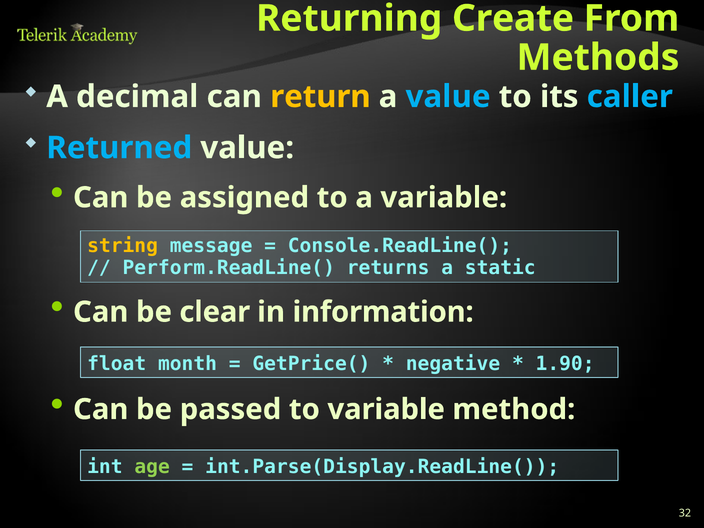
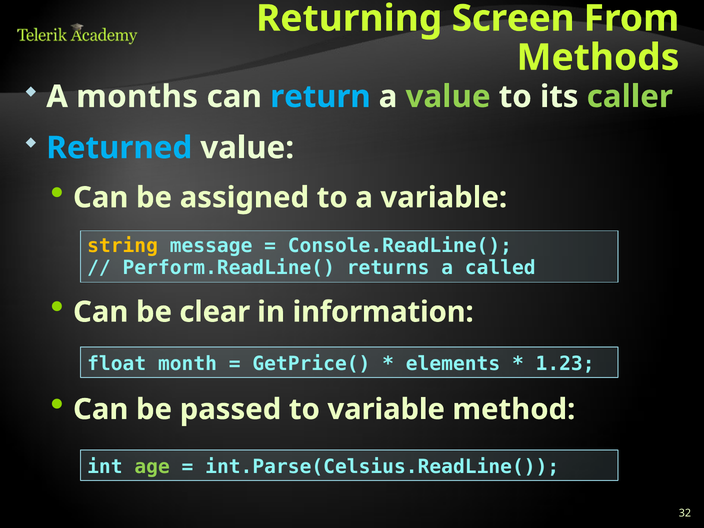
Create: Create -> Screen
decimal: decimal -> months
return colour: yellow -> light blue
value at (448, 97) colour: light blue -> light green
caller colour: light blue -> light green
static: static -> called
negative: negative -> elements
1.90: 1.90 -> 1.23
int.Parse(Display.ReadLine(: int.Parse(Display.ReadLine( -> int.Parse(Celsius.ReadLine(
